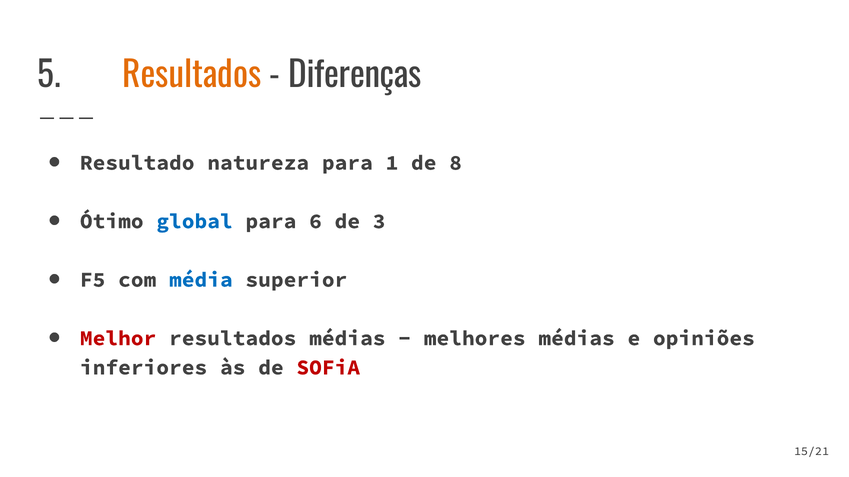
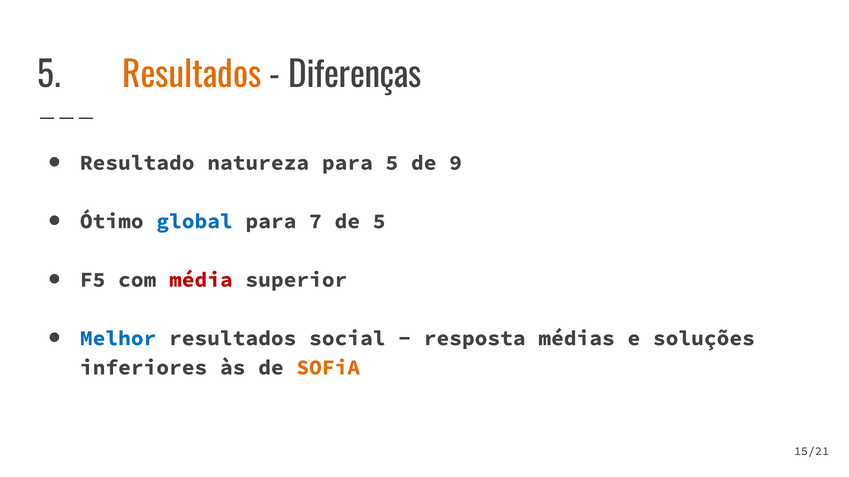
para 1: 1 -> 5
8: 8 -> 9
6: 6 -> 7
de 3: 3 -> 5
média colour: blue -> red
Melhor colour: red -> blue
resultados médias: médias -> social
melhores: melhores -> resposta
opiniões: opiniões -> soluções
SOFiA colour: red -> orange
